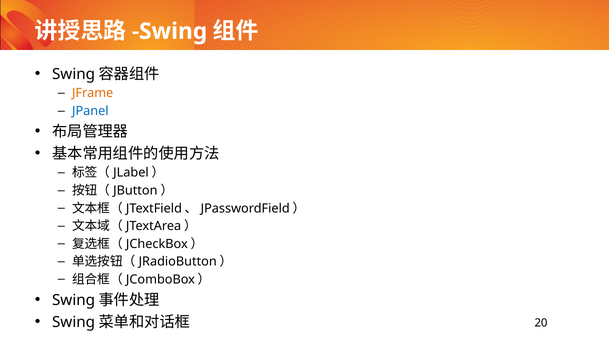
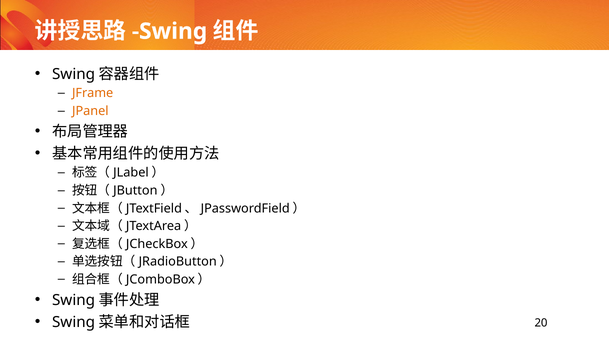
JPanel colour: blue -> orange
